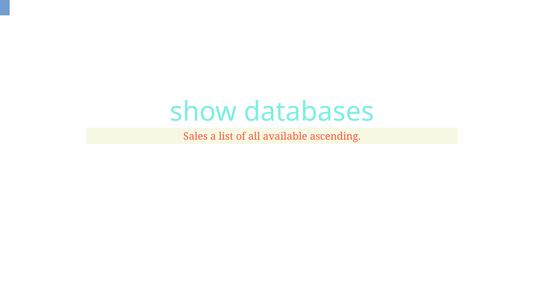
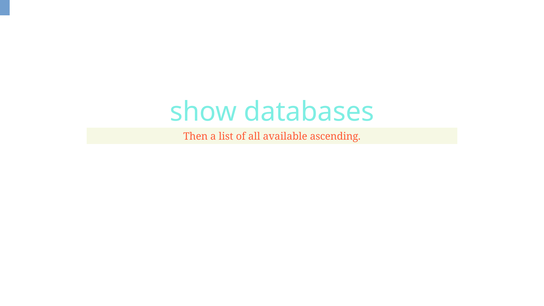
Sales: Sales -> Then
